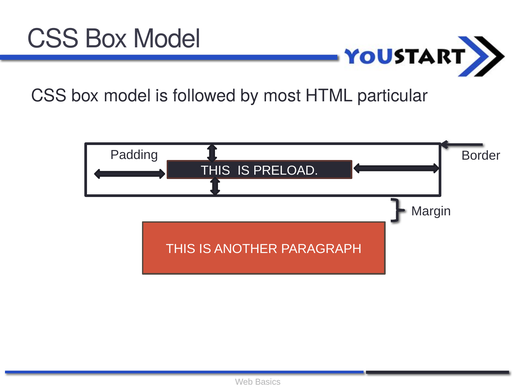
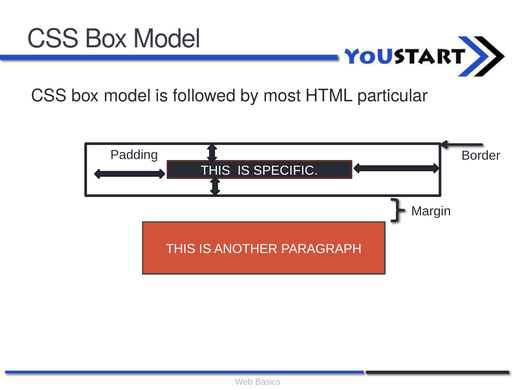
PRELOAD: PRELOAD -> SPECIFIC
